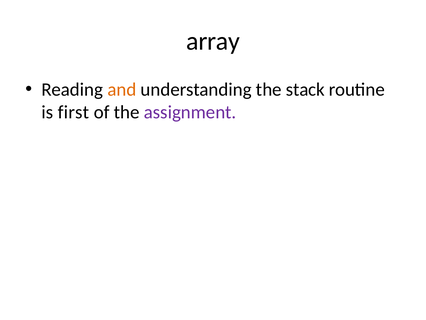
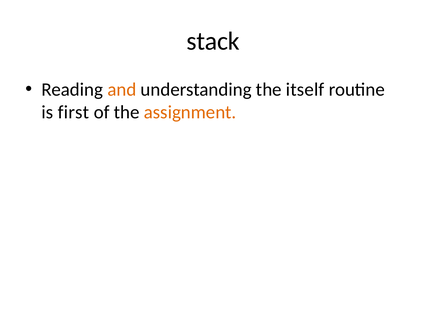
array: array -> stack
stack: stack -> itself
assignment colour: purple -> orange
